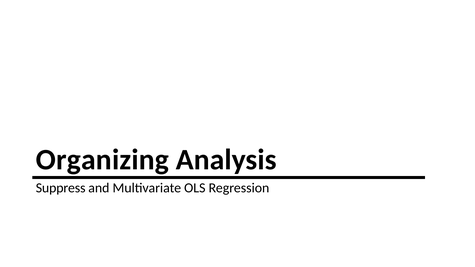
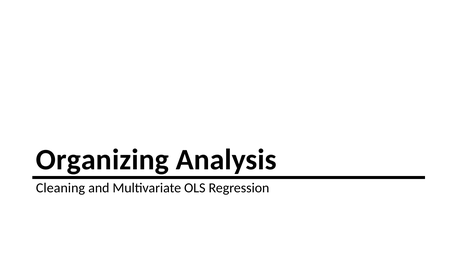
Suppress: Suppress -> Cleaning
